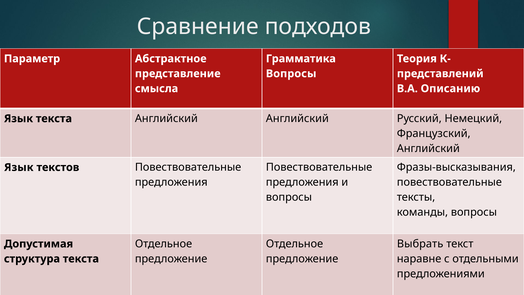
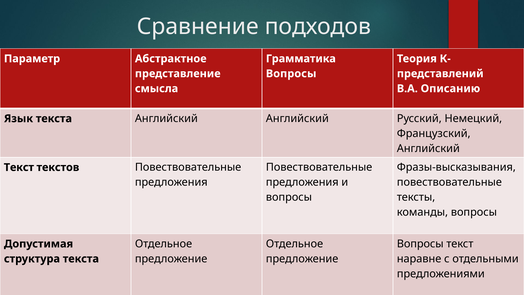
Язык at (19, 167): Язык -> Текст
Выбрать at (420, 244): Выбрать -> Вопросы
